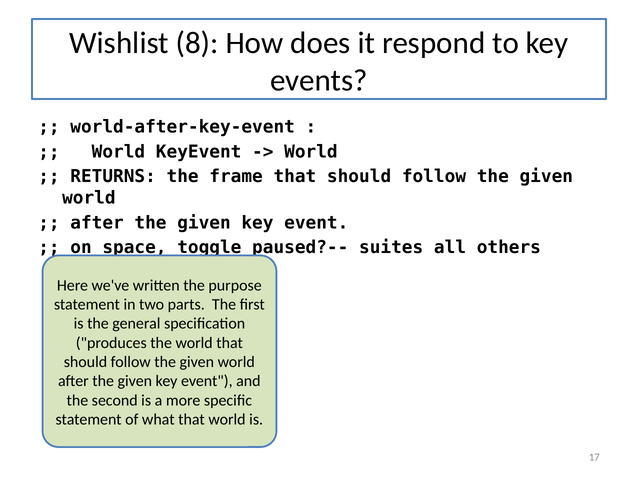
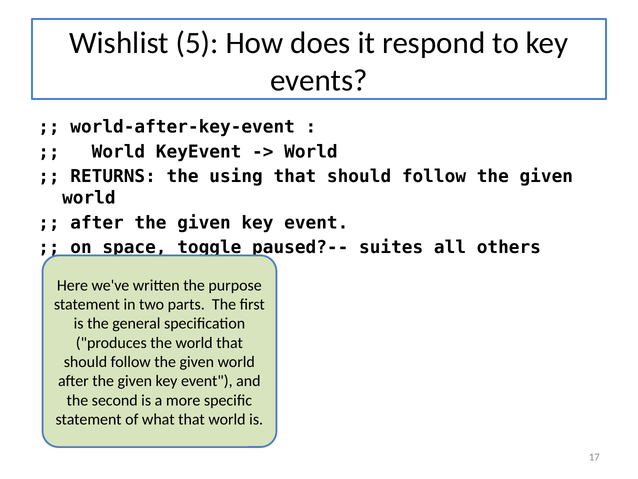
8: 8 -> 5
frame: frame -> using
